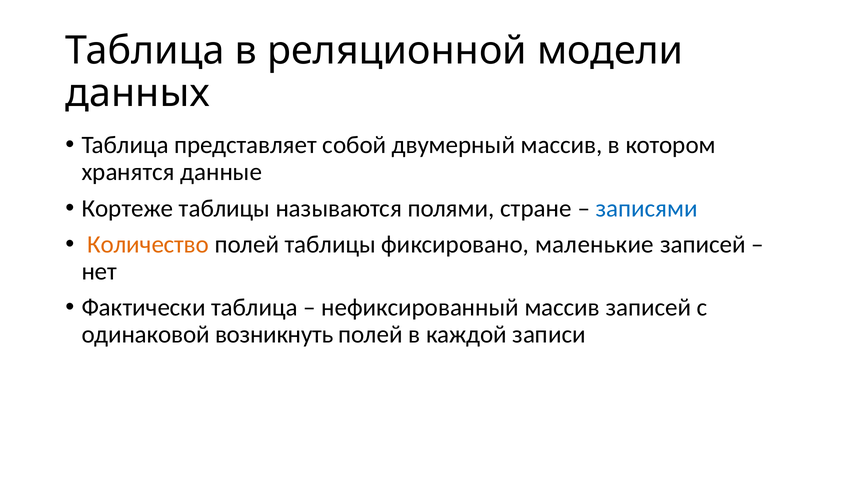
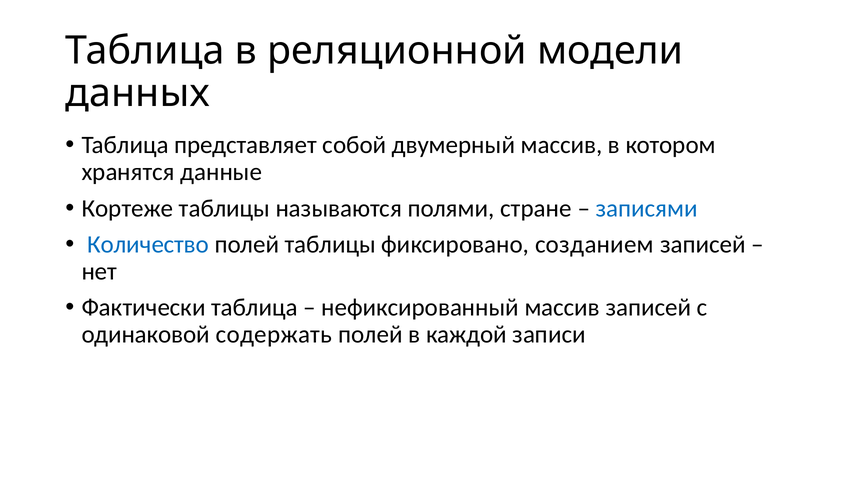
Количество colour: orange -> blue
маленькие: маленькие -> созданием
возникнуть: возникнуть -> содержать
